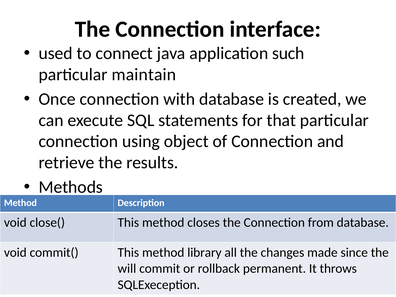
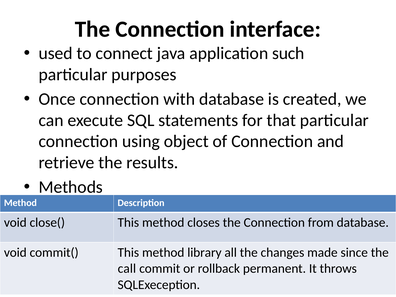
maintain: maintain -> purposes
will: will -> call
